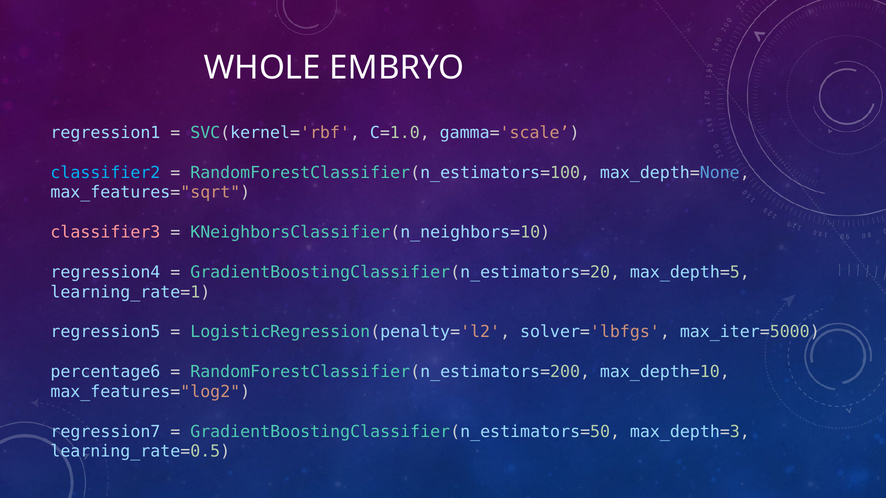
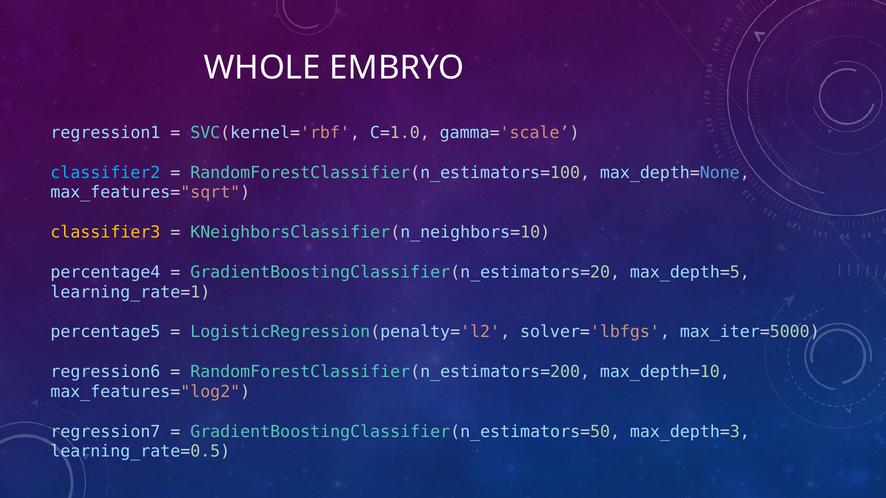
classifier3 colour: pink -> yellow
regression4: regression4 -> percentage4
regression5: regression5 -> percentage5
percentage6: percentage6 -> regression6
